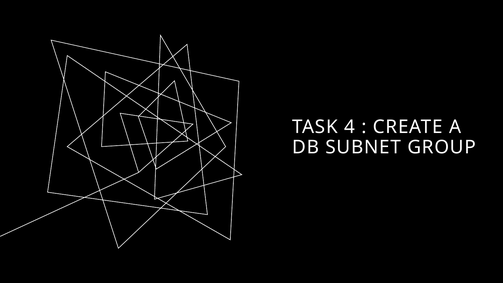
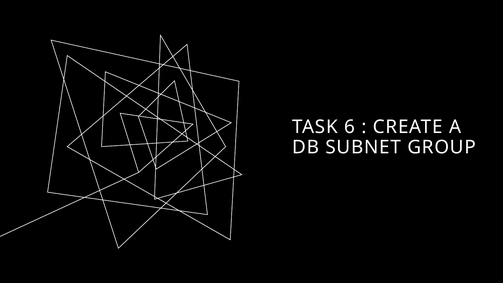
4: 4 -> 6
